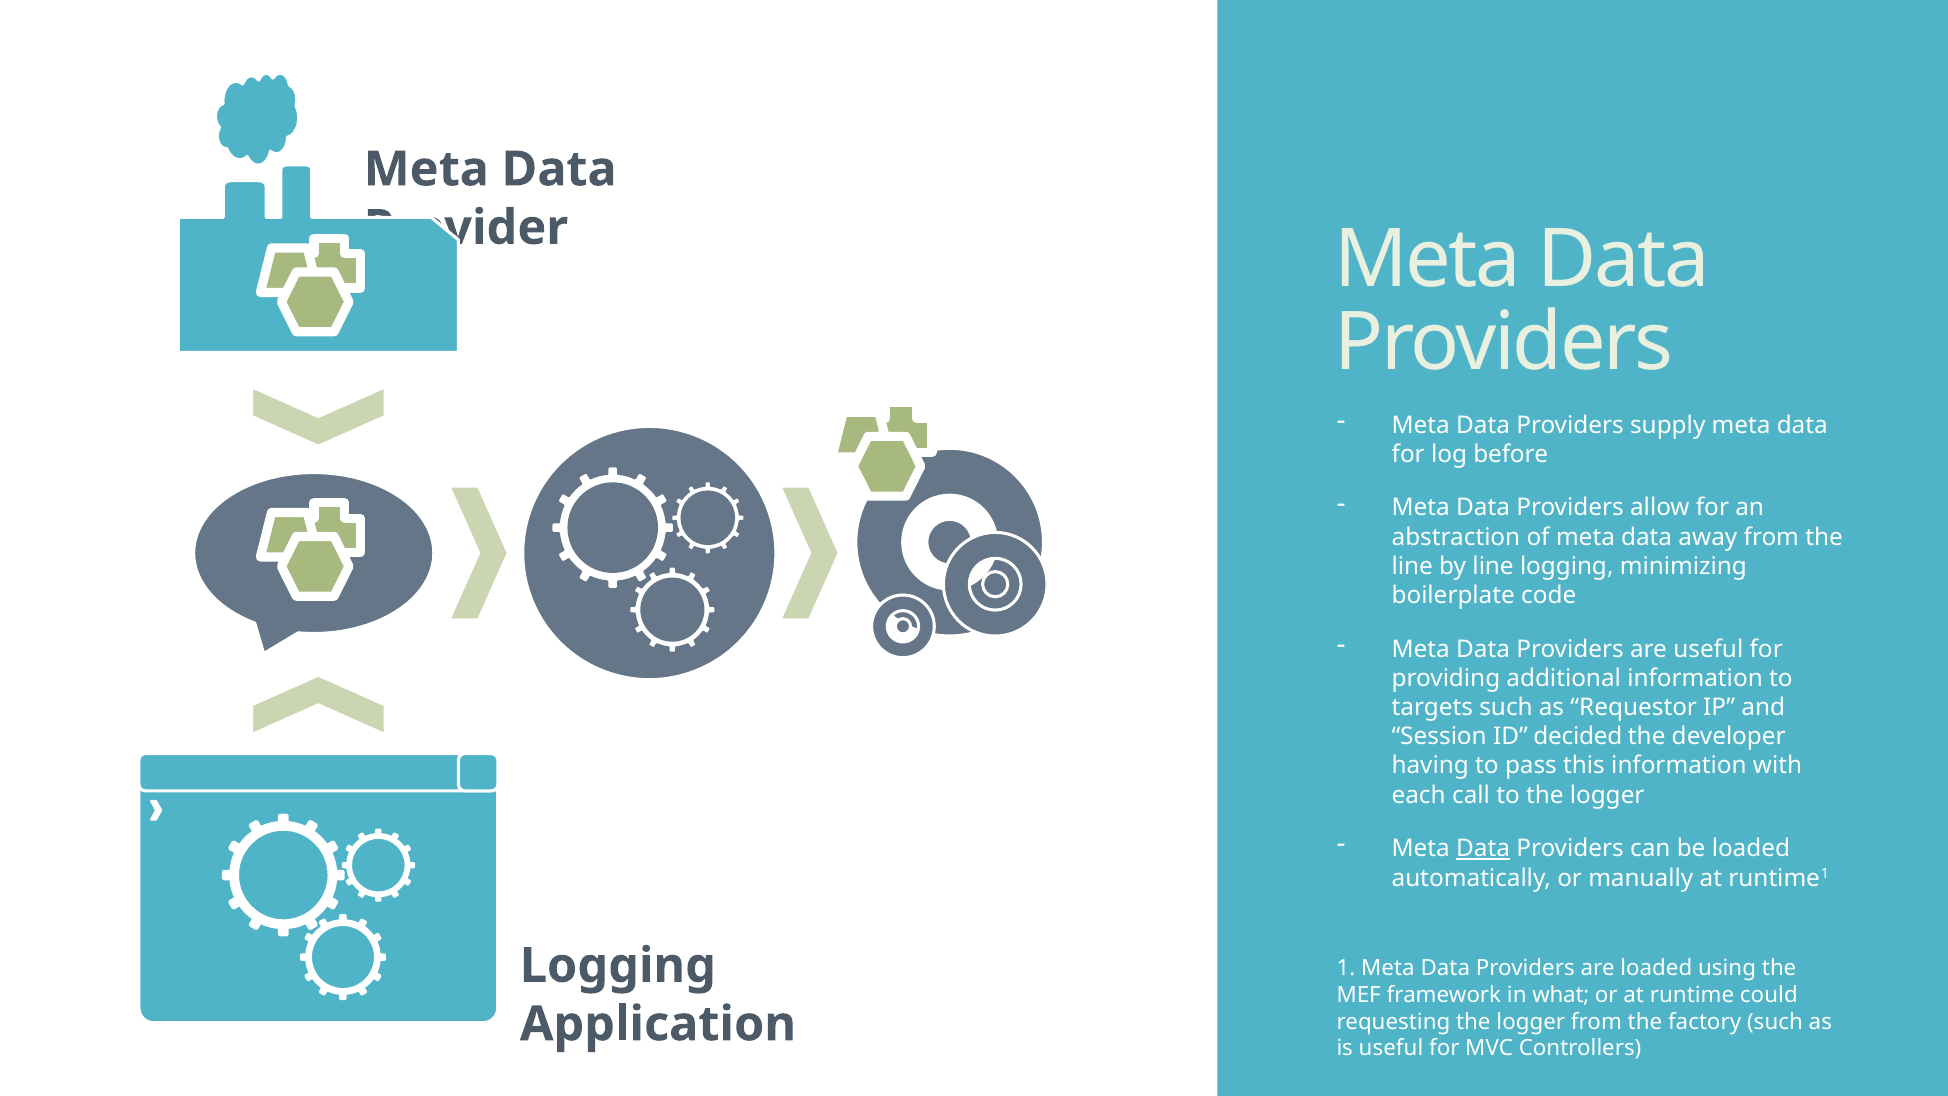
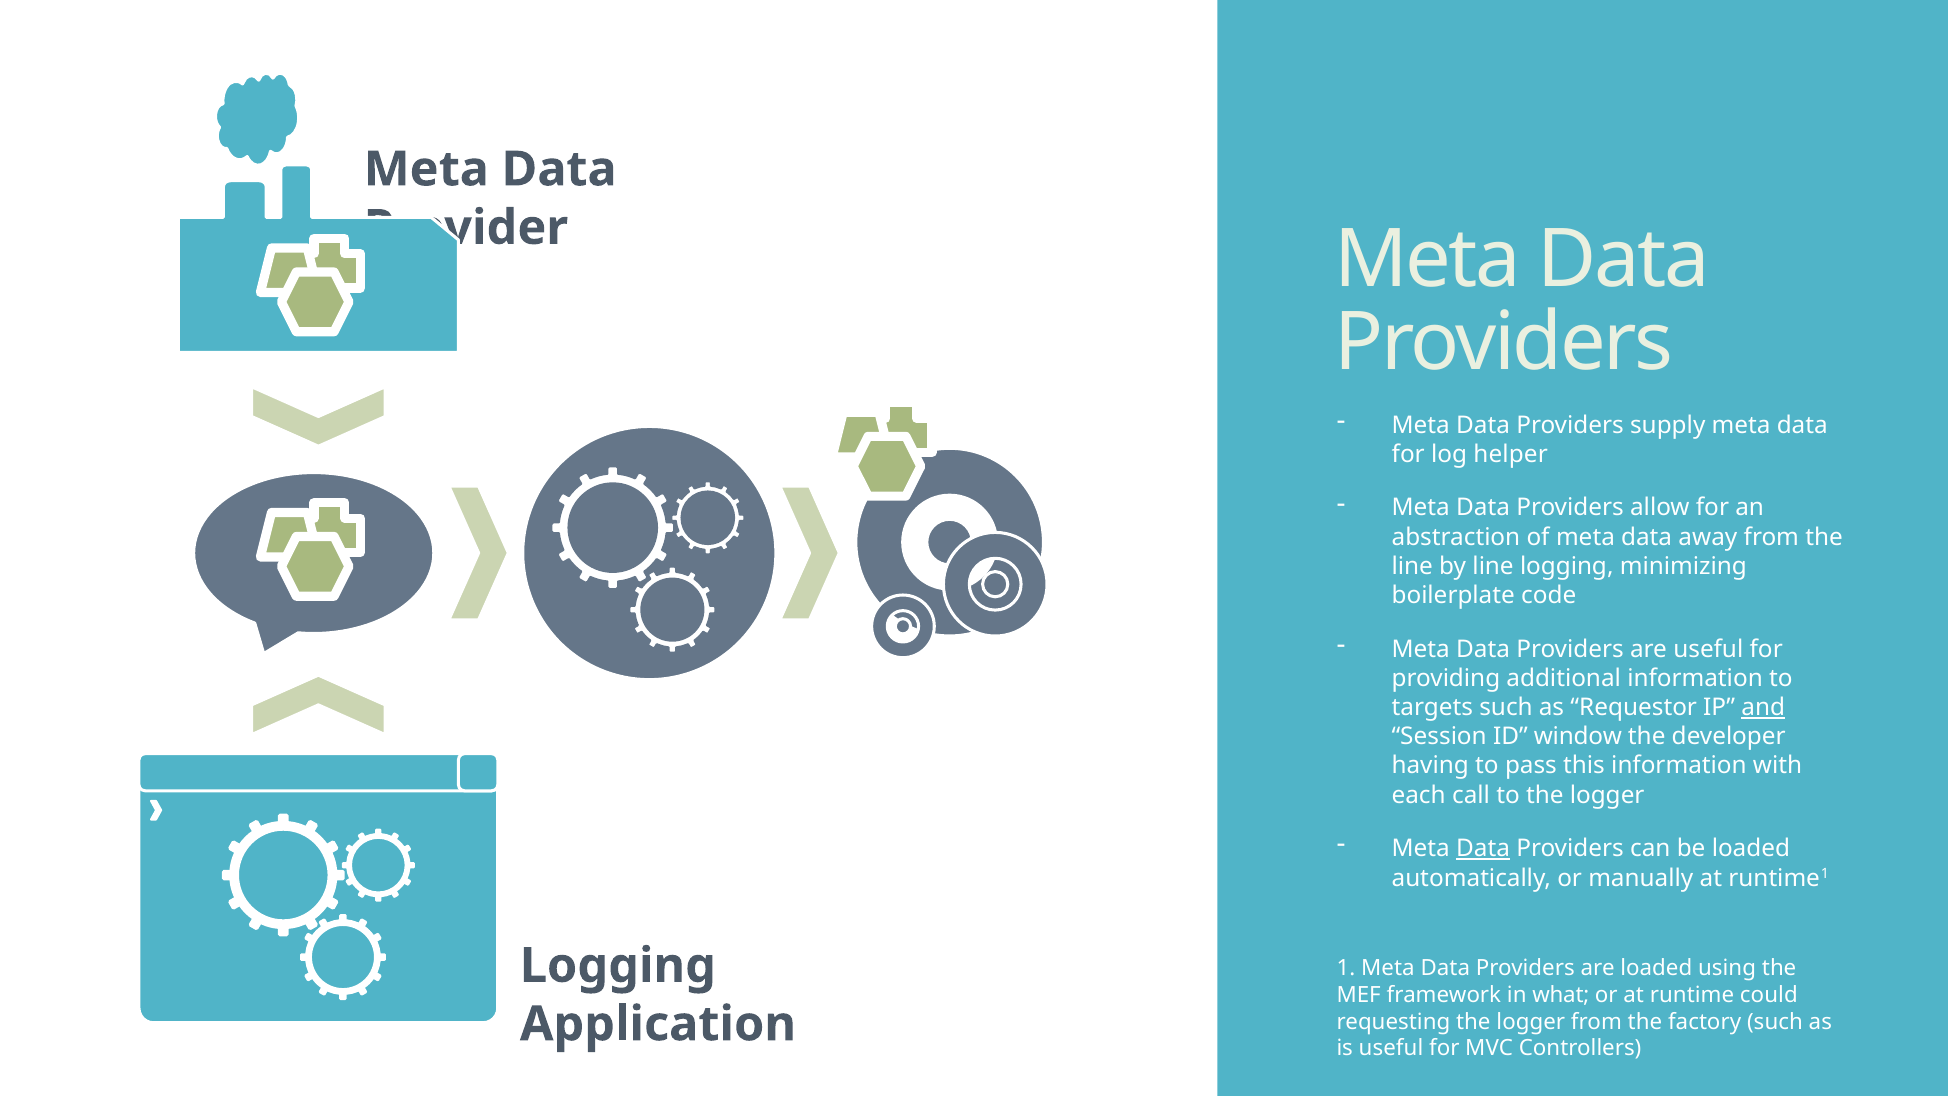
before: before -> helper
and underline: none -> present
decided: decided -> window
